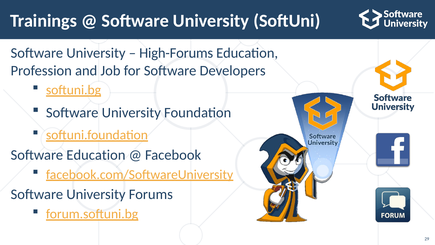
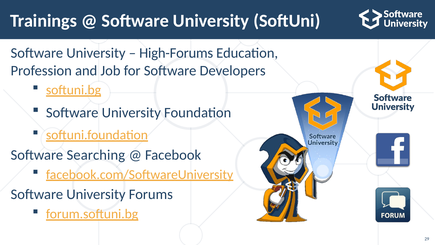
Software Education: Education -> Searching
